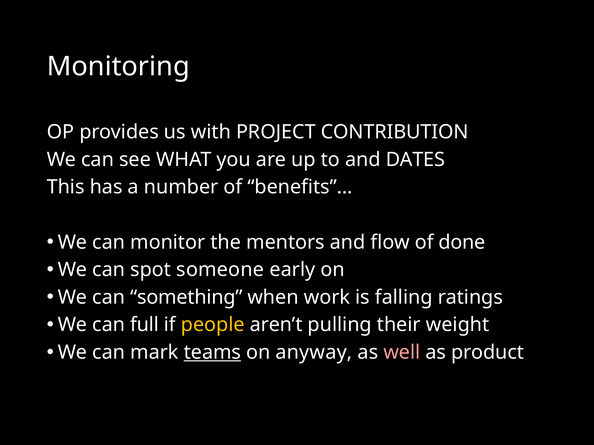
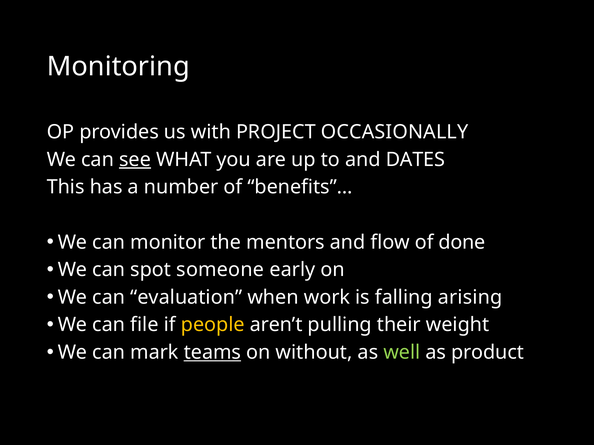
CONTRIBUTION: CONTRIBUTION -> OCCASIONALLY
see underline: none -> present
something: something -> evaluation
ratings: ratings -> arising
full: full -> file
anyway: anyway -> without
well colour: pink -> light green
